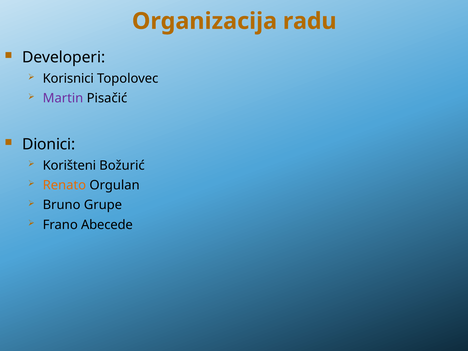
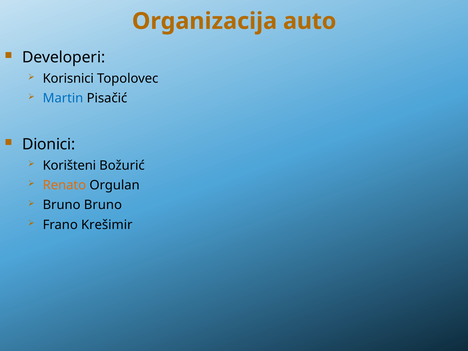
radu: radu -> auto
Martin colour: purple -> blue
Bruno Grupe: Grupe -> Bruno
Abecede: Abecede -> Krešimir
